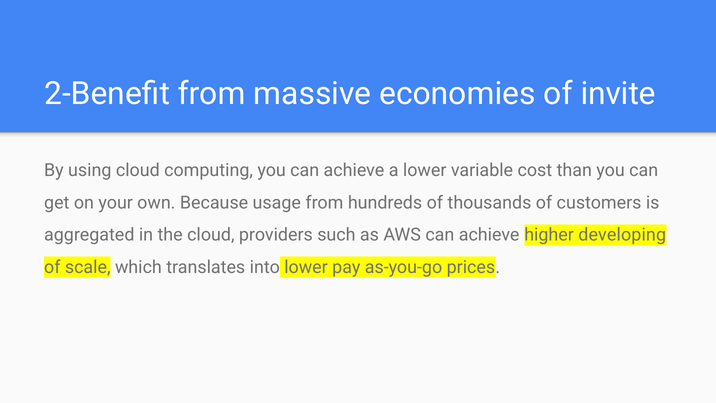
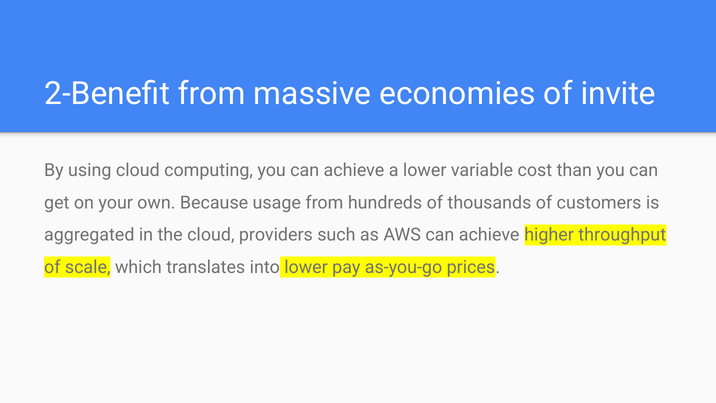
developing: developing -> throughput
